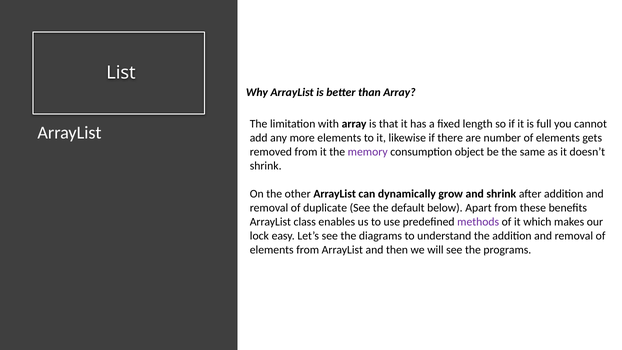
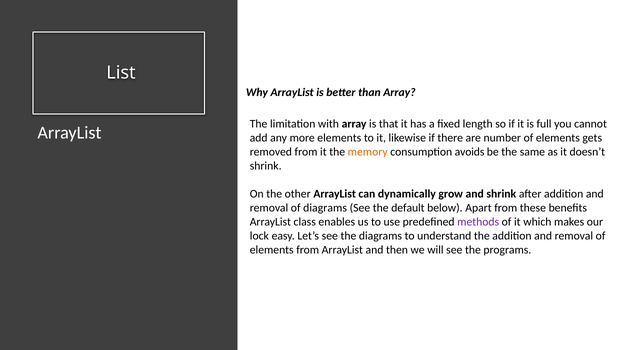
memory colour: purple -> orange
object: object -> avoids
of duplicate: duplicate -> diagrams
